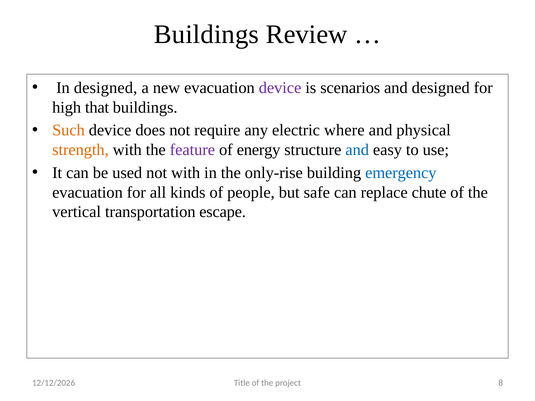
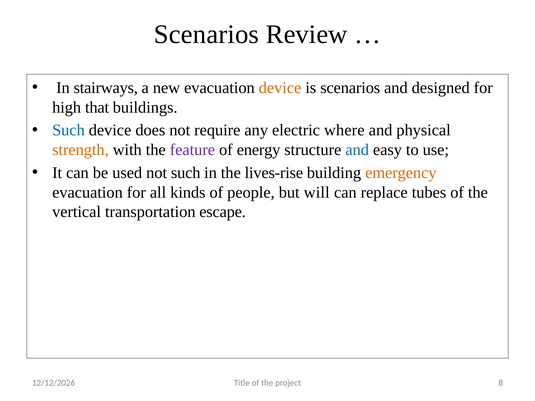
Buildings at (206, 34): Buildings -> Scenarios
In designed: designed -> stairways
device at (280, 88) colour: purple -> orange
Such at (68, 130) colour: orange -> blue
not with: with -> such
only-rise: only-rise -> lives-rise
emergency colour: blue -> orange
safe: safe -> will
chute: chute -> tubes
